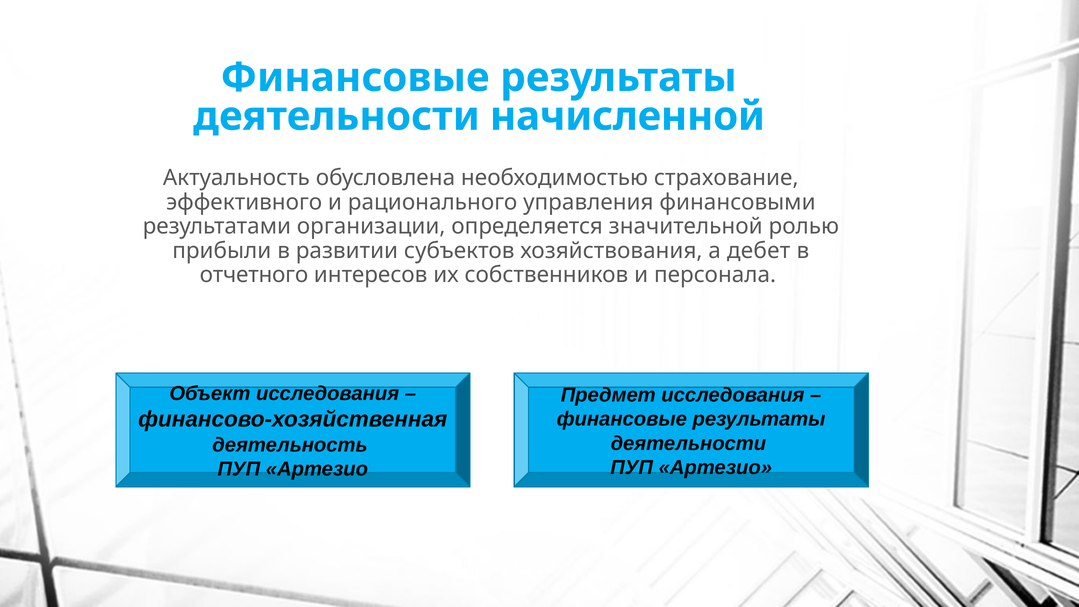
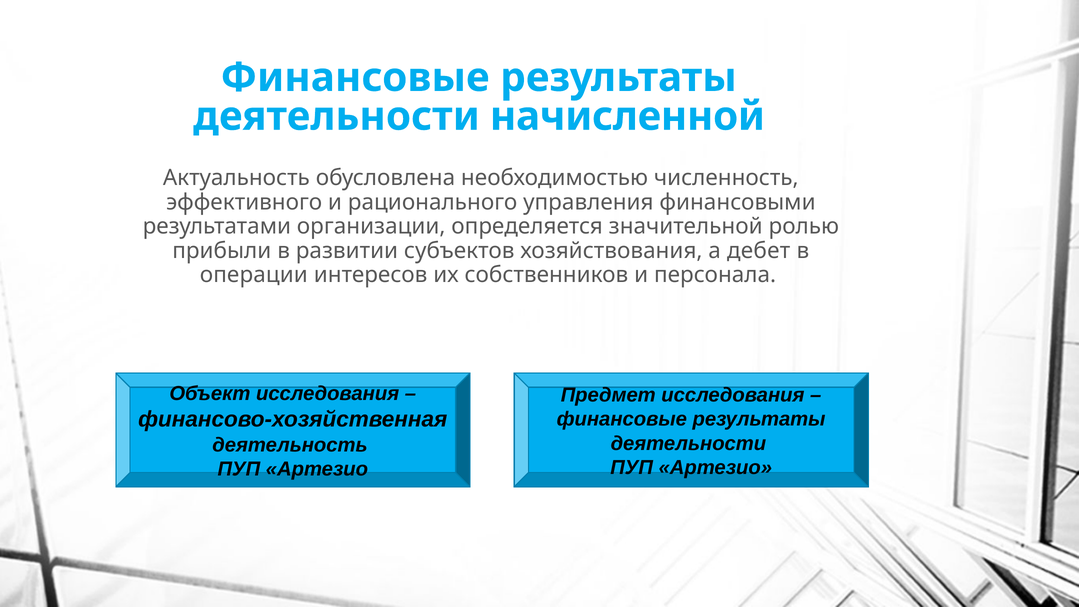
страхование: страхование -> численность
отчетного: отчетного -> операции
